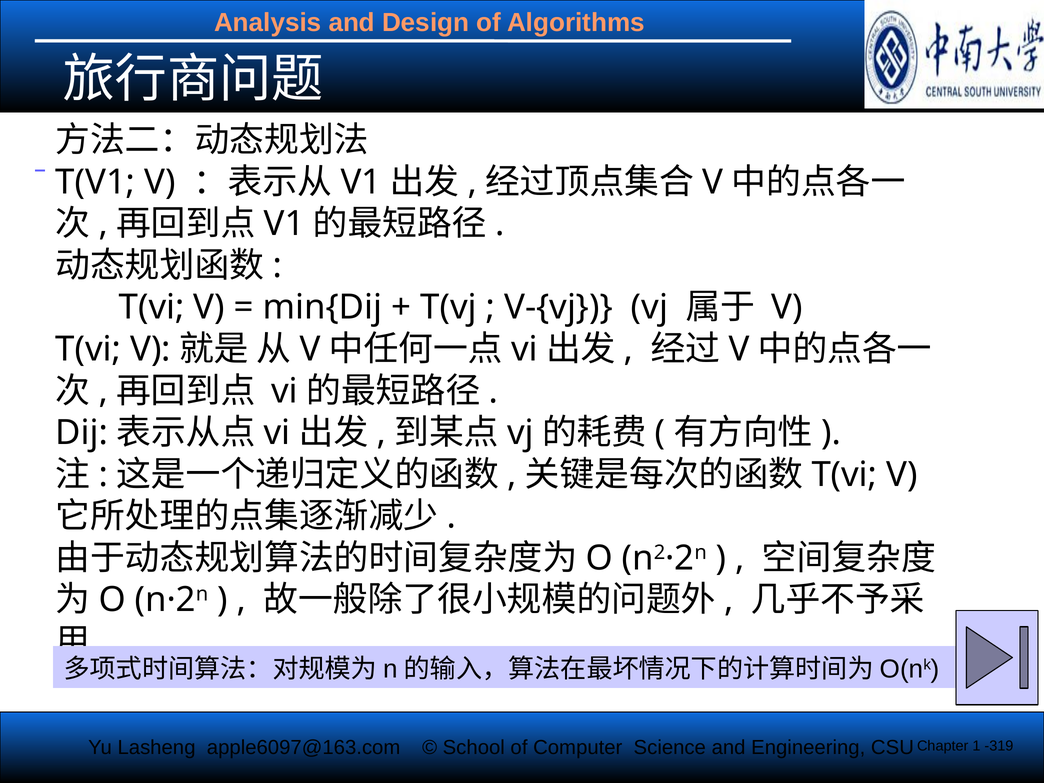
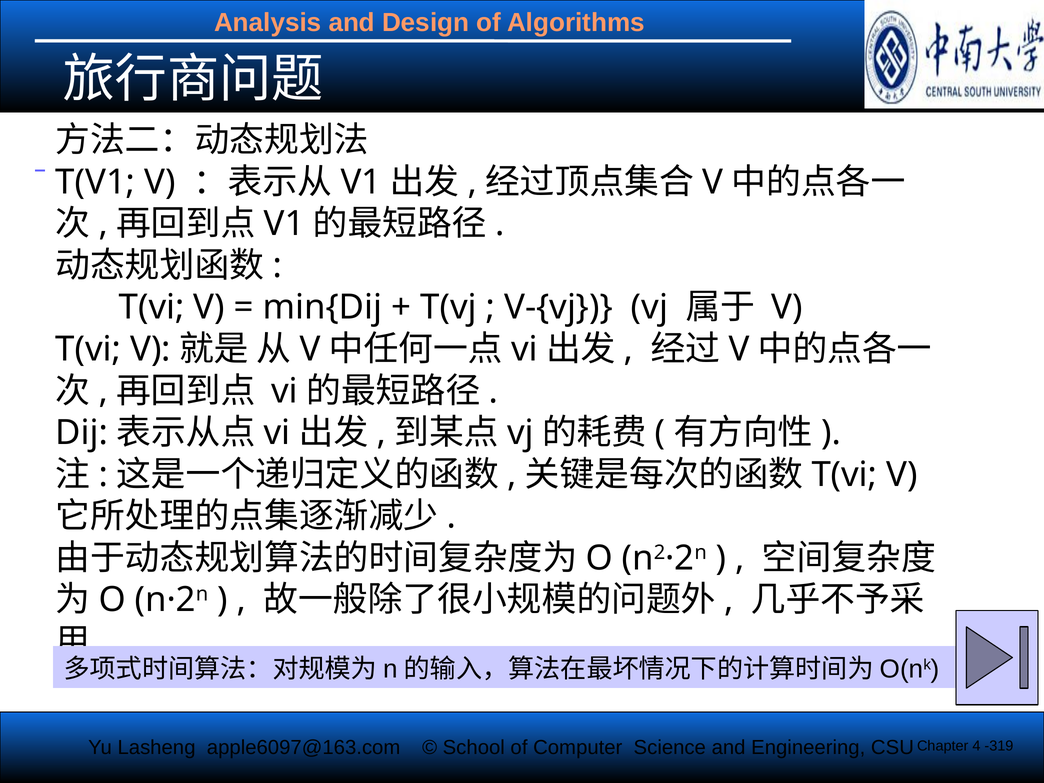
1: 1 -> 4
